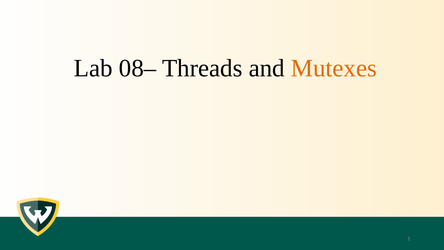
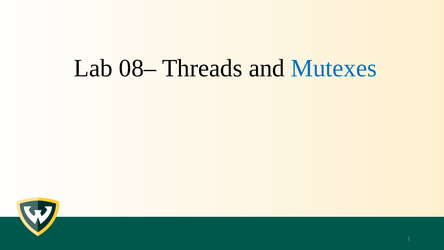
Mutexes colour: orange -> blue
